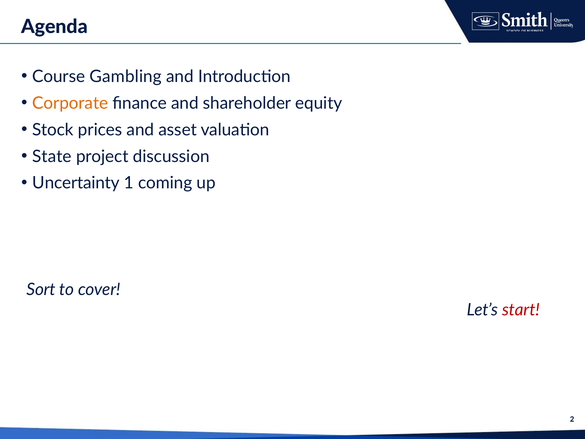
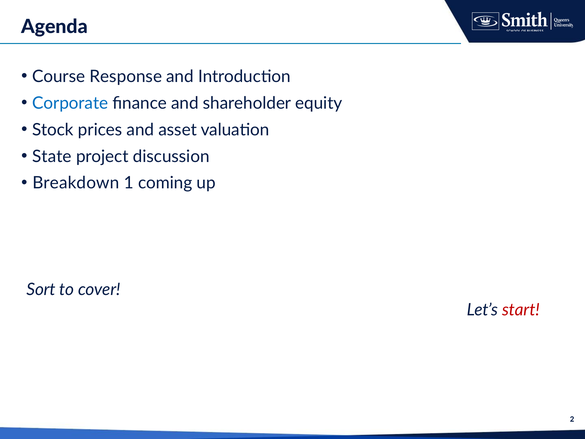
Gambling: Gambling -> Response
Corporate colour: orange -> blue
Uncertainty: Uncertainty -> Breakdown
